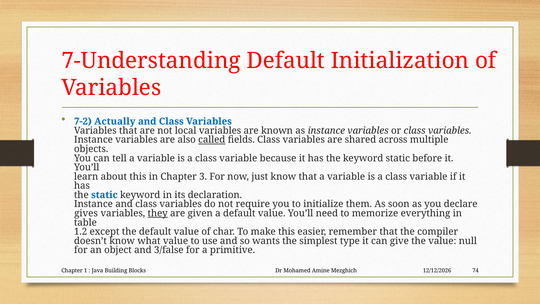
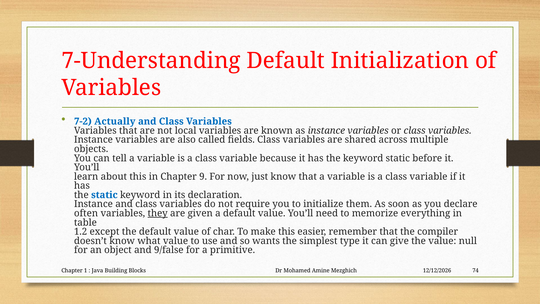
called underline: present -> none
3: 3 -> 9
gives: gives -> often
3/false: 3/false -> 9/false
